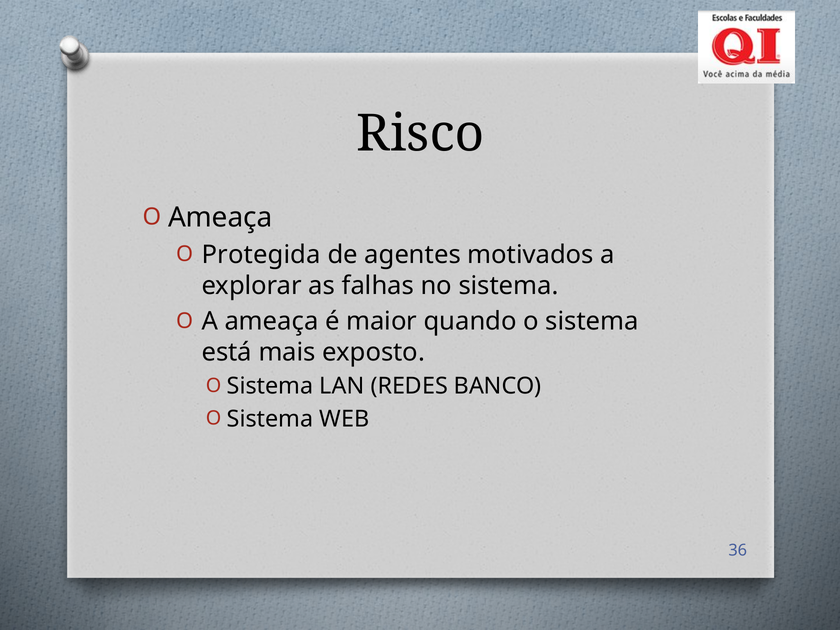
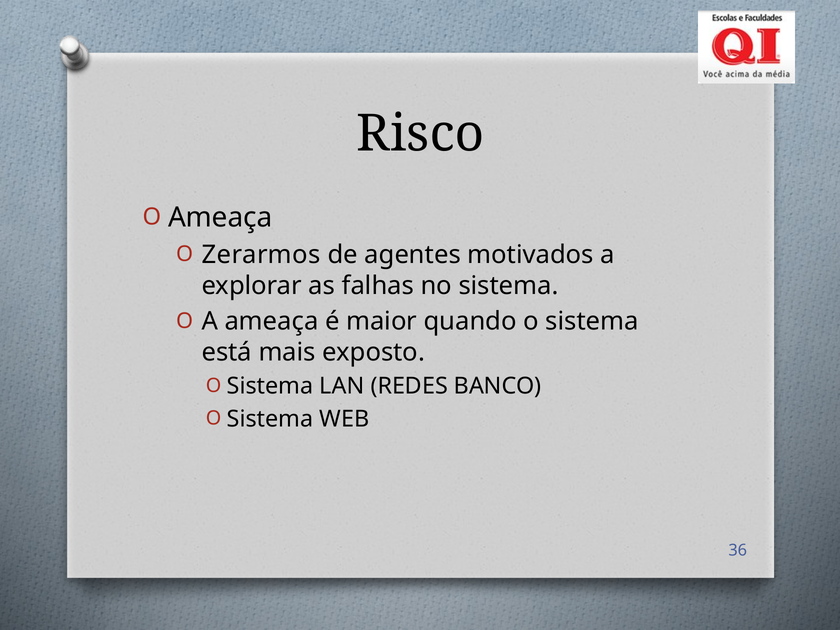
Protegida: Protegida -> Zerarmos
